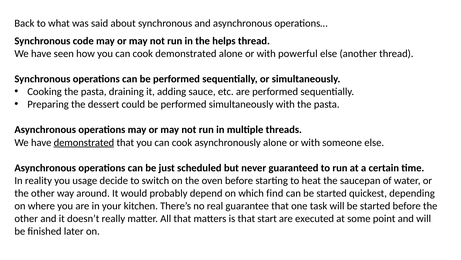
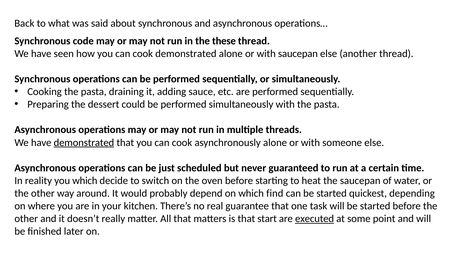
helps: helps -> these
with powerful: powerful -> saucepan
you usage: usage -> which
executed underline: none -> present
